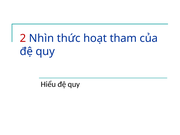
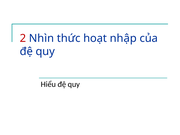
tham: tham -> nhập
